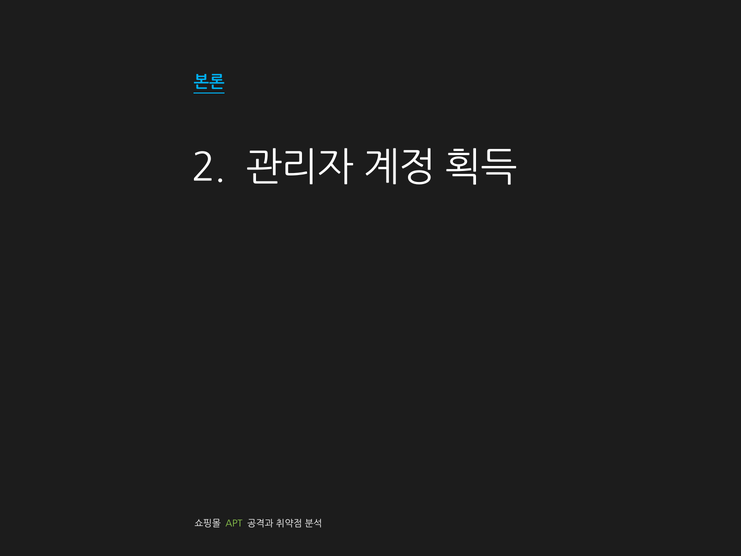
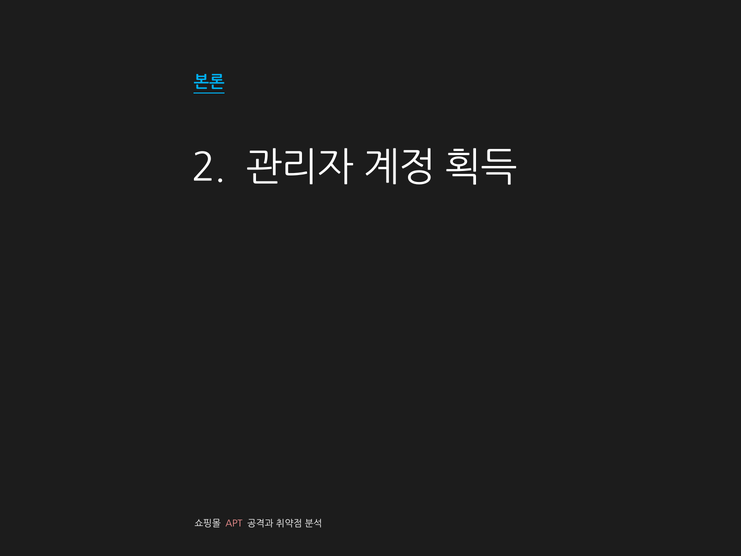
APT colour: light green -> pink
